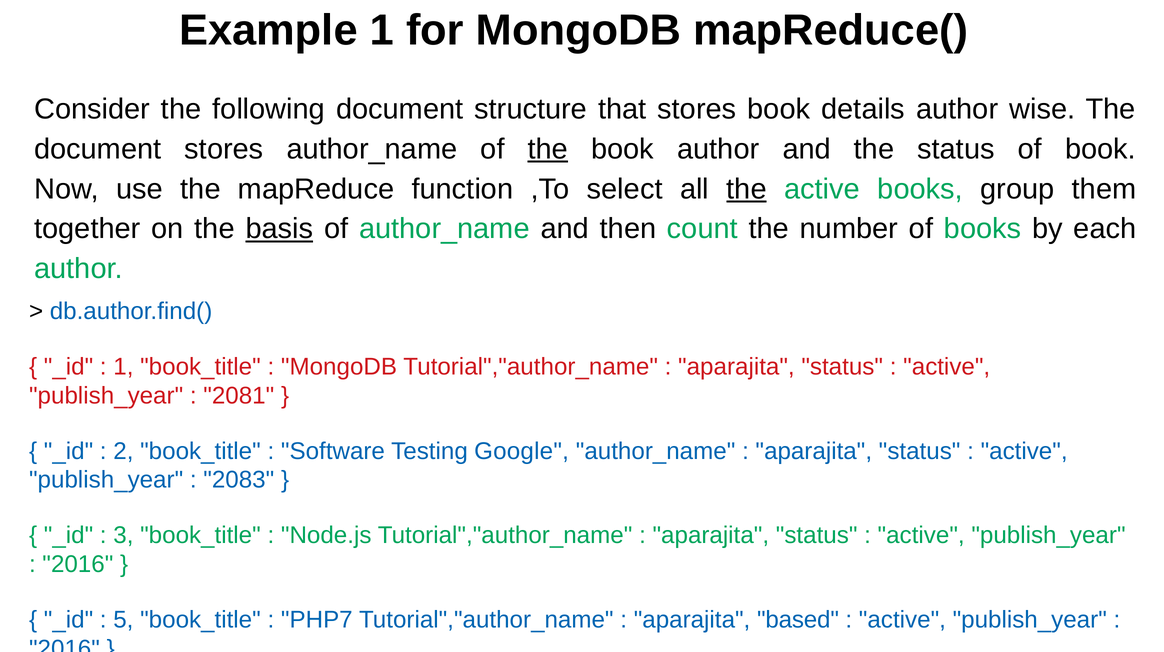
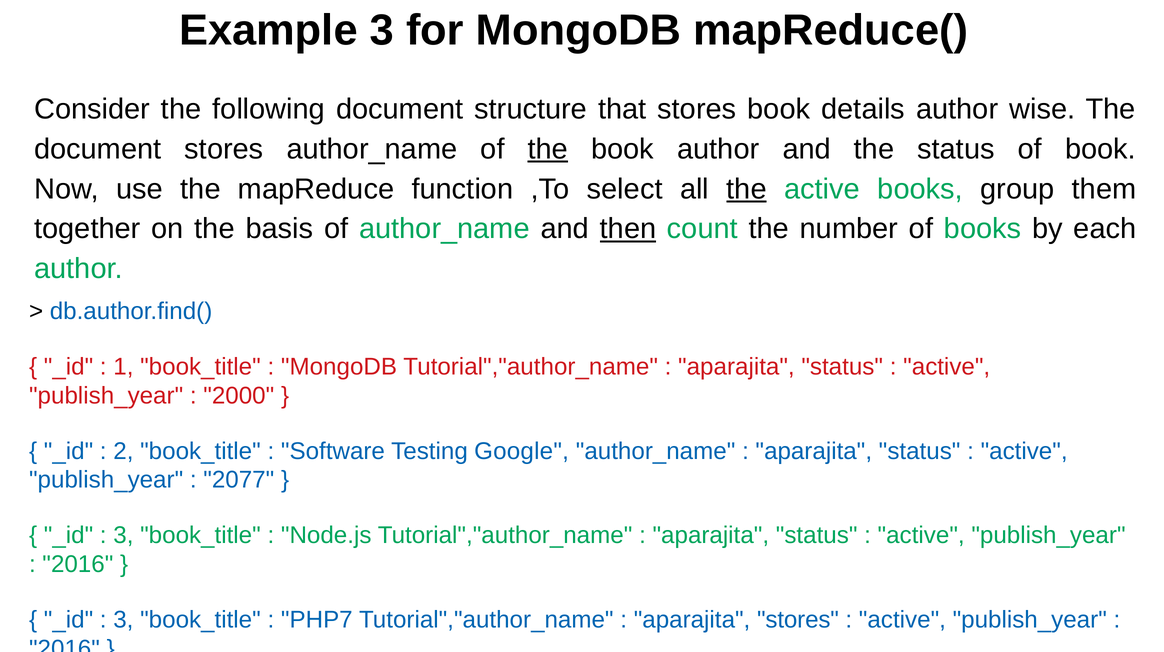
Example 1: 1 -> 3
basis underline: present -> none
then underline: none -> present
2081: 2081 -> 2000
2083: 2083 -> 2077
5 at (123, 620): 5 -> 3
aparajita based: based -> stores
